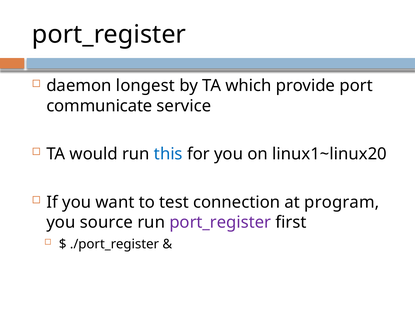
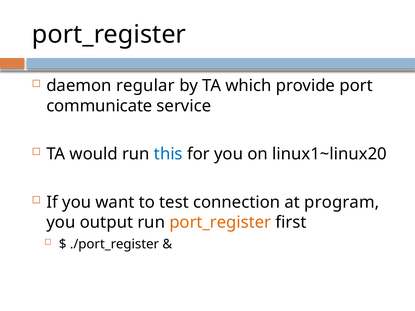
longest: longest -> regular
source: source -> output
port_register at (220, 222) colour: purple -> orange
